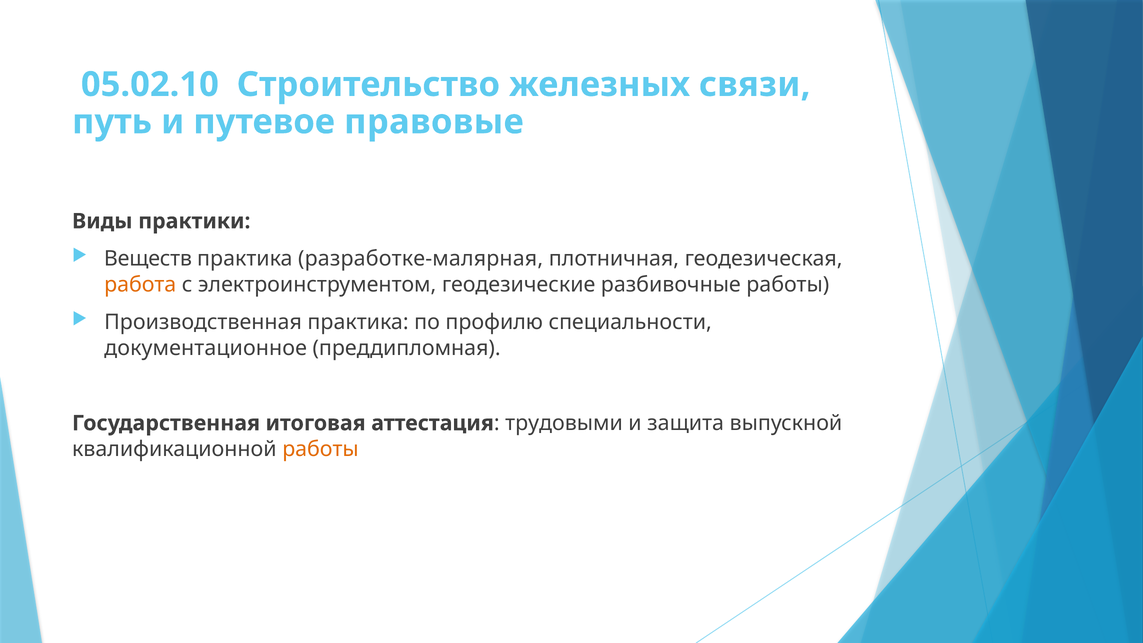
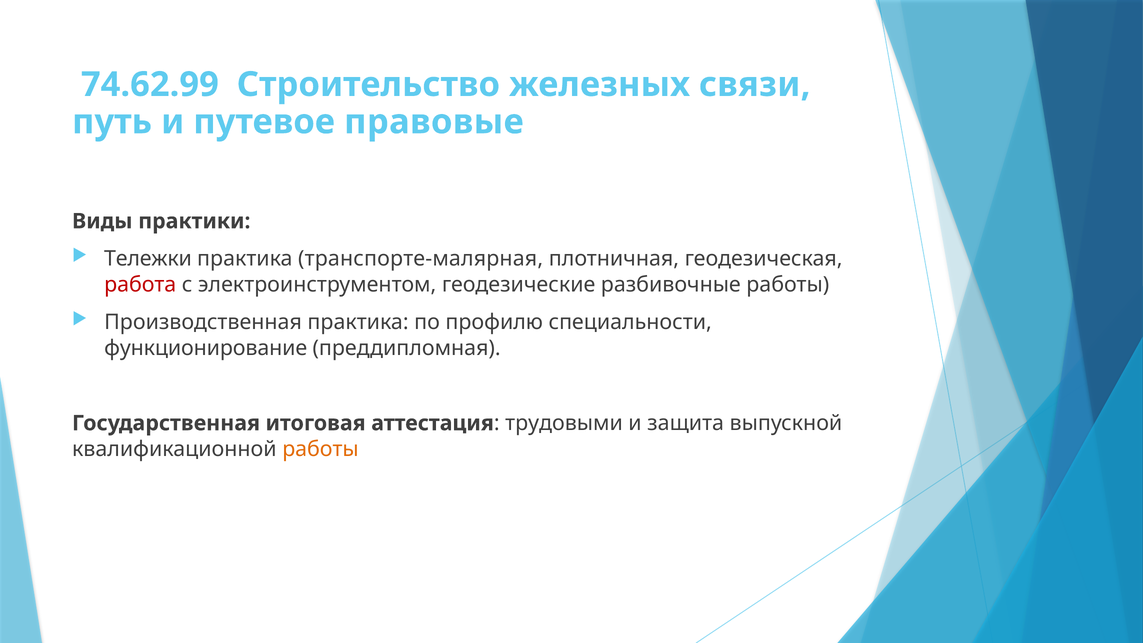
05.02.10: 05.02.10 -> 74.62.99
Веществ: Веществ -> Тележки
разработке-малярная: разработке-малярная -> транспорте-малярная
работа colour: orange -> red
документационное: документационное -> функционирование
